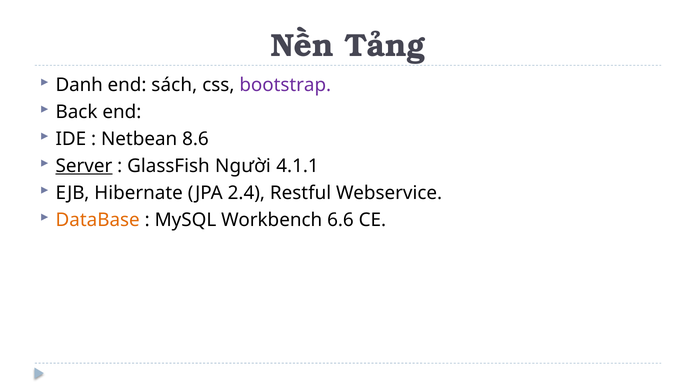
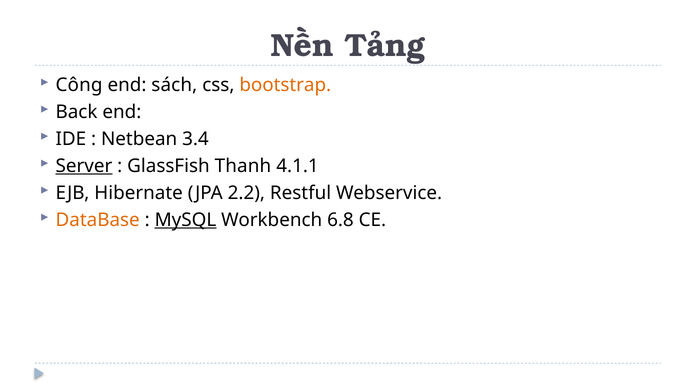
Danh: Danh -> Công
bootstrap colour: purple -> orange
8.6: 8.6 -> 3.4
Người: Người -> Thanh
2.4: 2.4 -> 2.2
MySQL underline: none -> present
6.6: 6.6 -> 6.8
